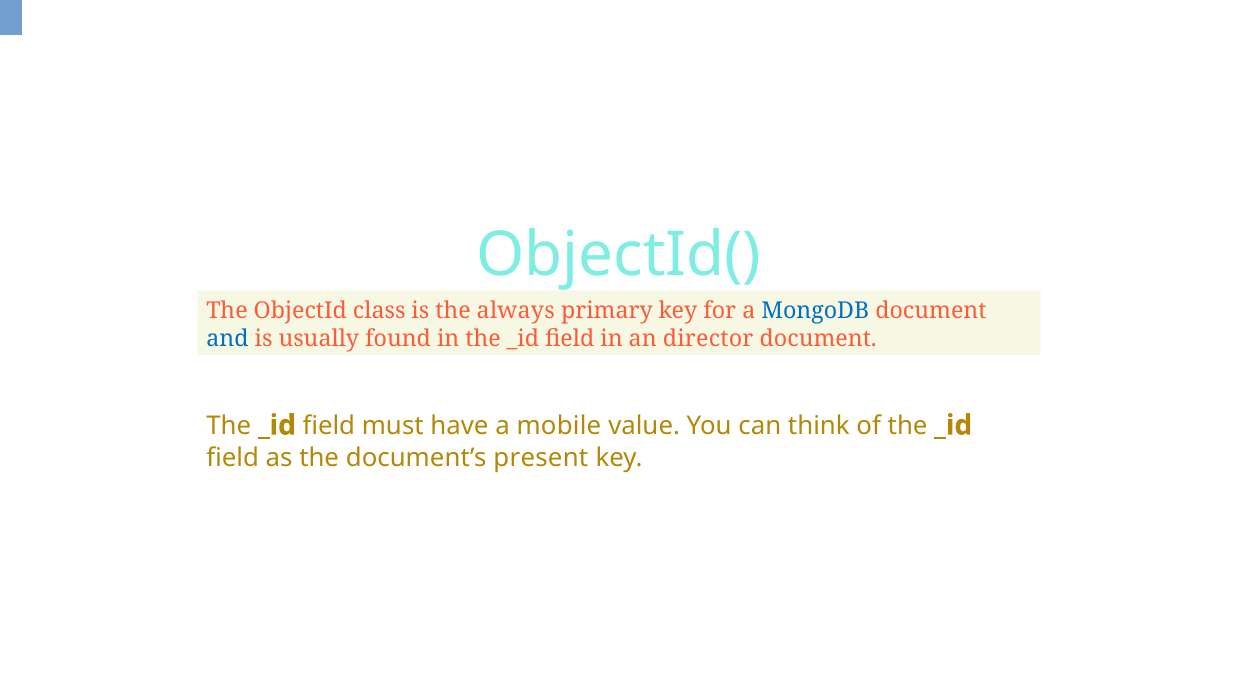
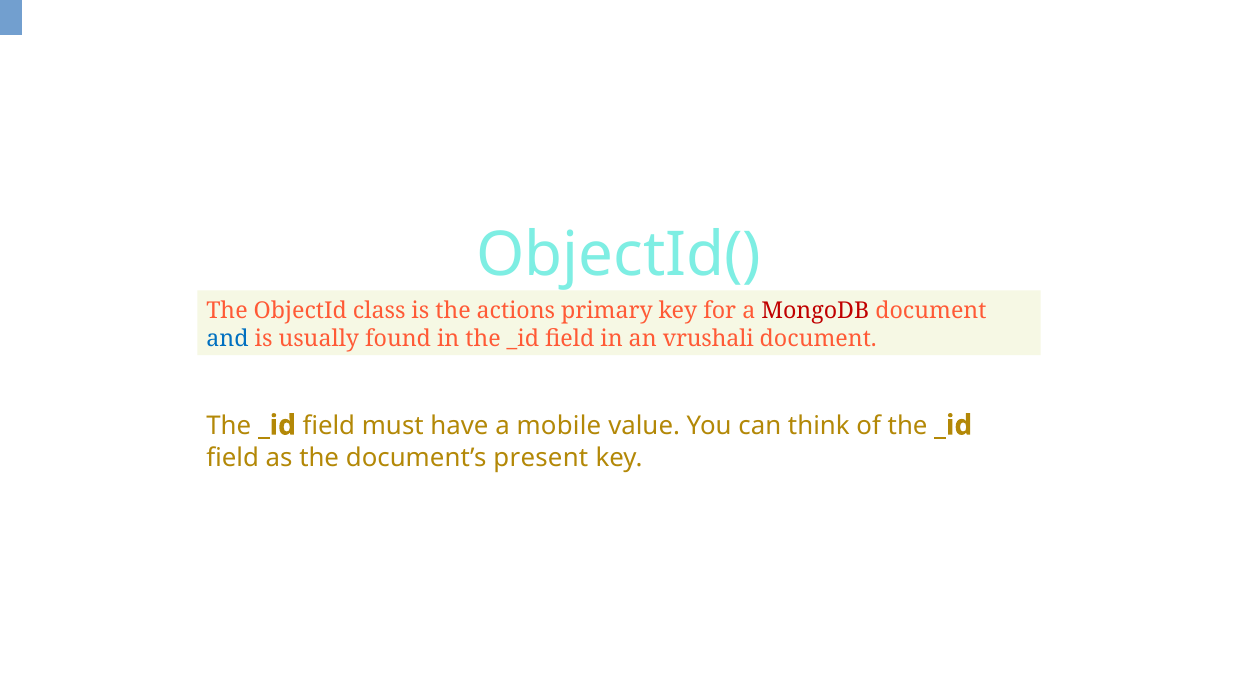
always: always -> actions
MongoDB colour: blue -> red
director: director -> vrushali
